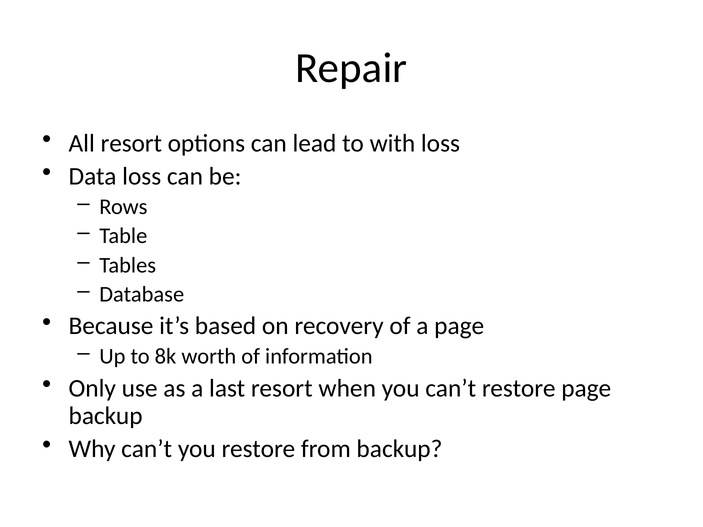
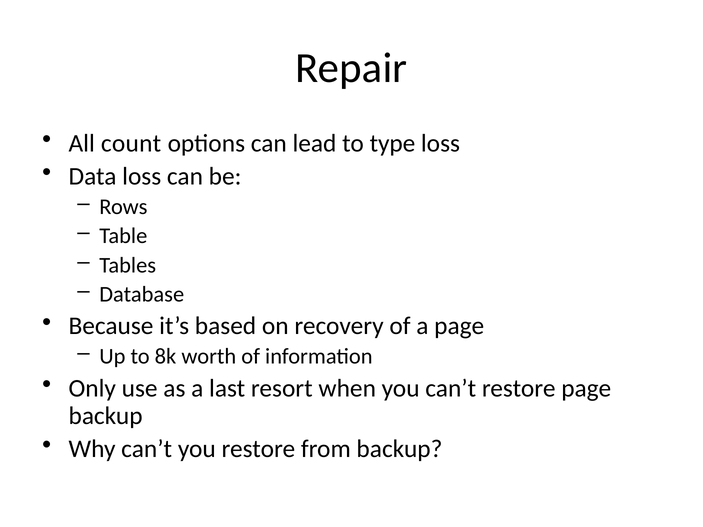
All resort: resort -> count
with: with -> type
